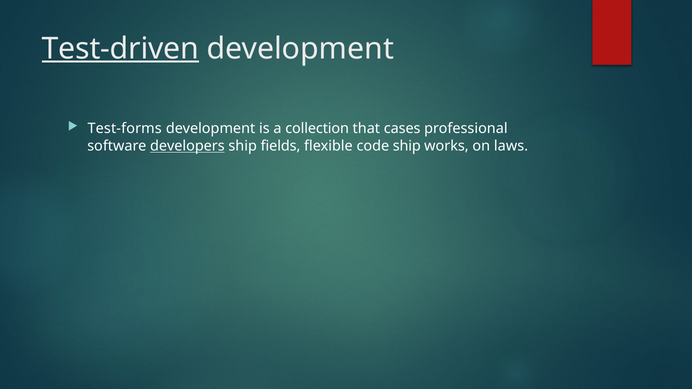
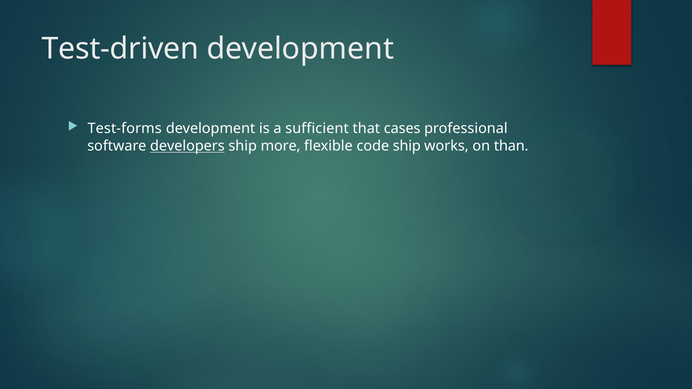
Test-driven underline: present -> none
collection: collection -> sufficient
fields: fields -> more
laws: laws -> than
